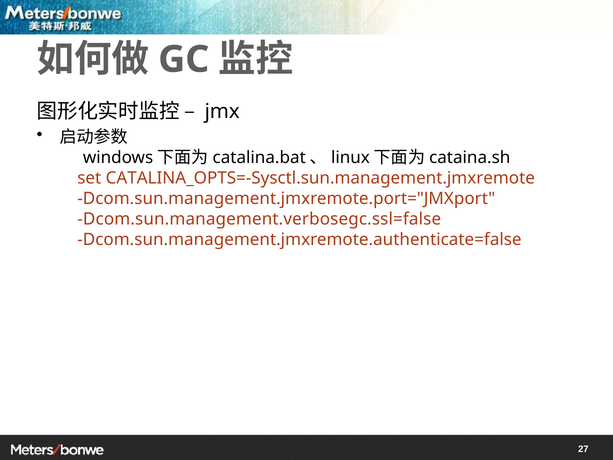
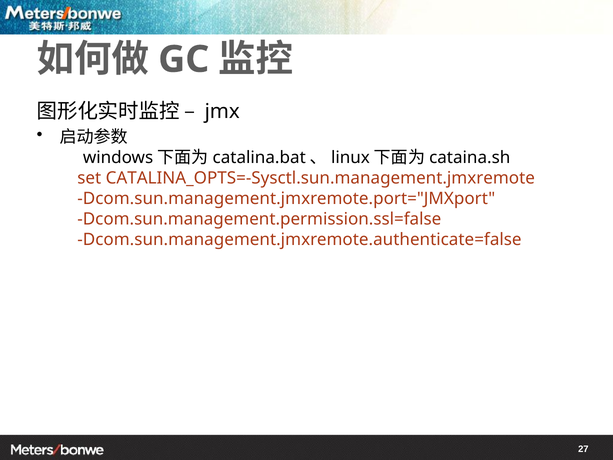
Dcom.sun.management.verbosegc.ssl=false: Dcom.sun.management.verbosegc.ssl=false -> Dcom.sun.management.permission.ssl=false
